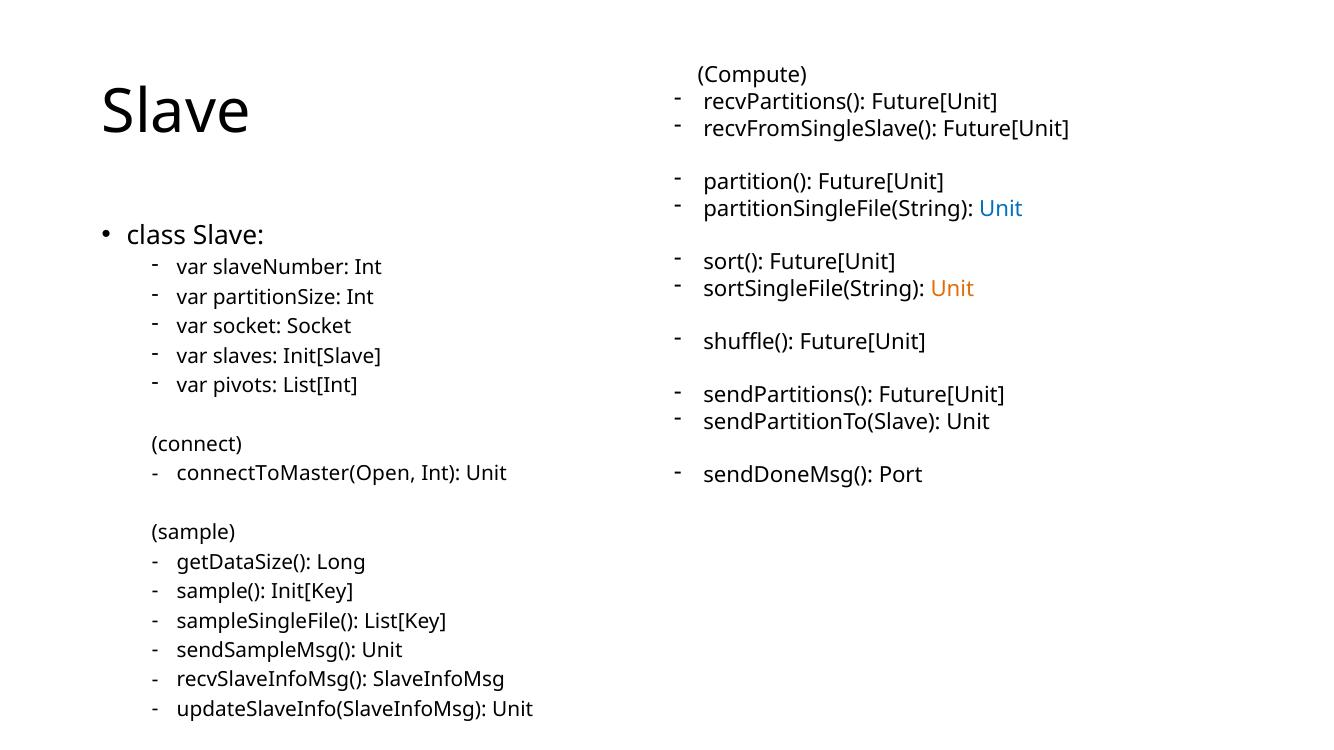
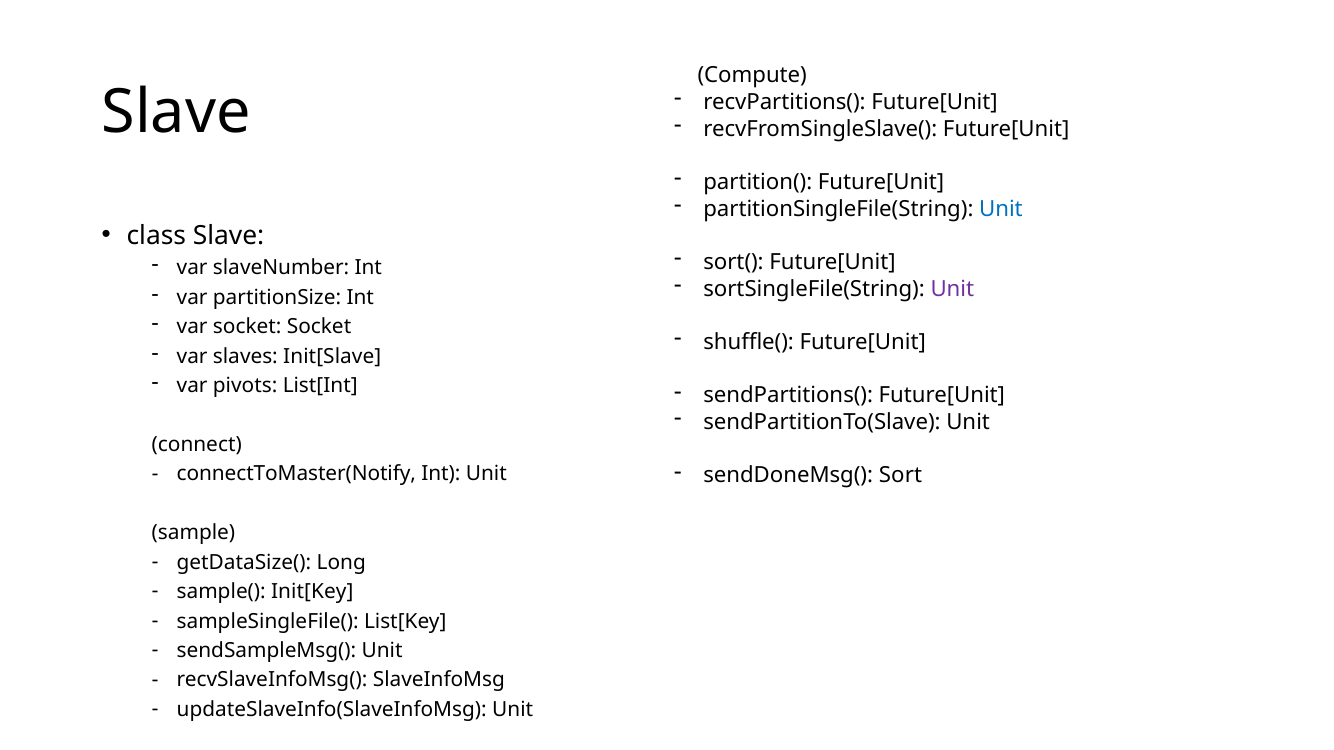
Unit at (952, 289) colour: orange -> purple
connectToMaster(Open: connectToMaster(Open -> connectToMaster(Notify
Port: Port -> Sort
